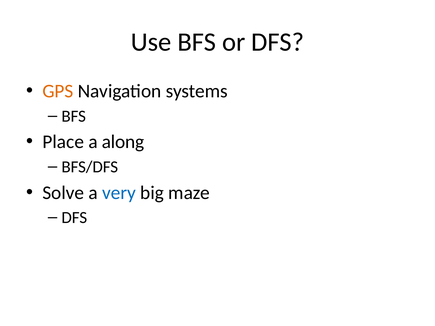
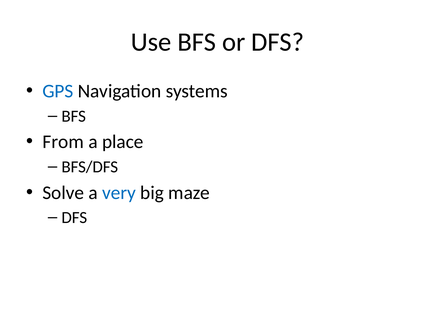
GPS colour: orange -> blue
Place: Place -> From
along: along -> place
